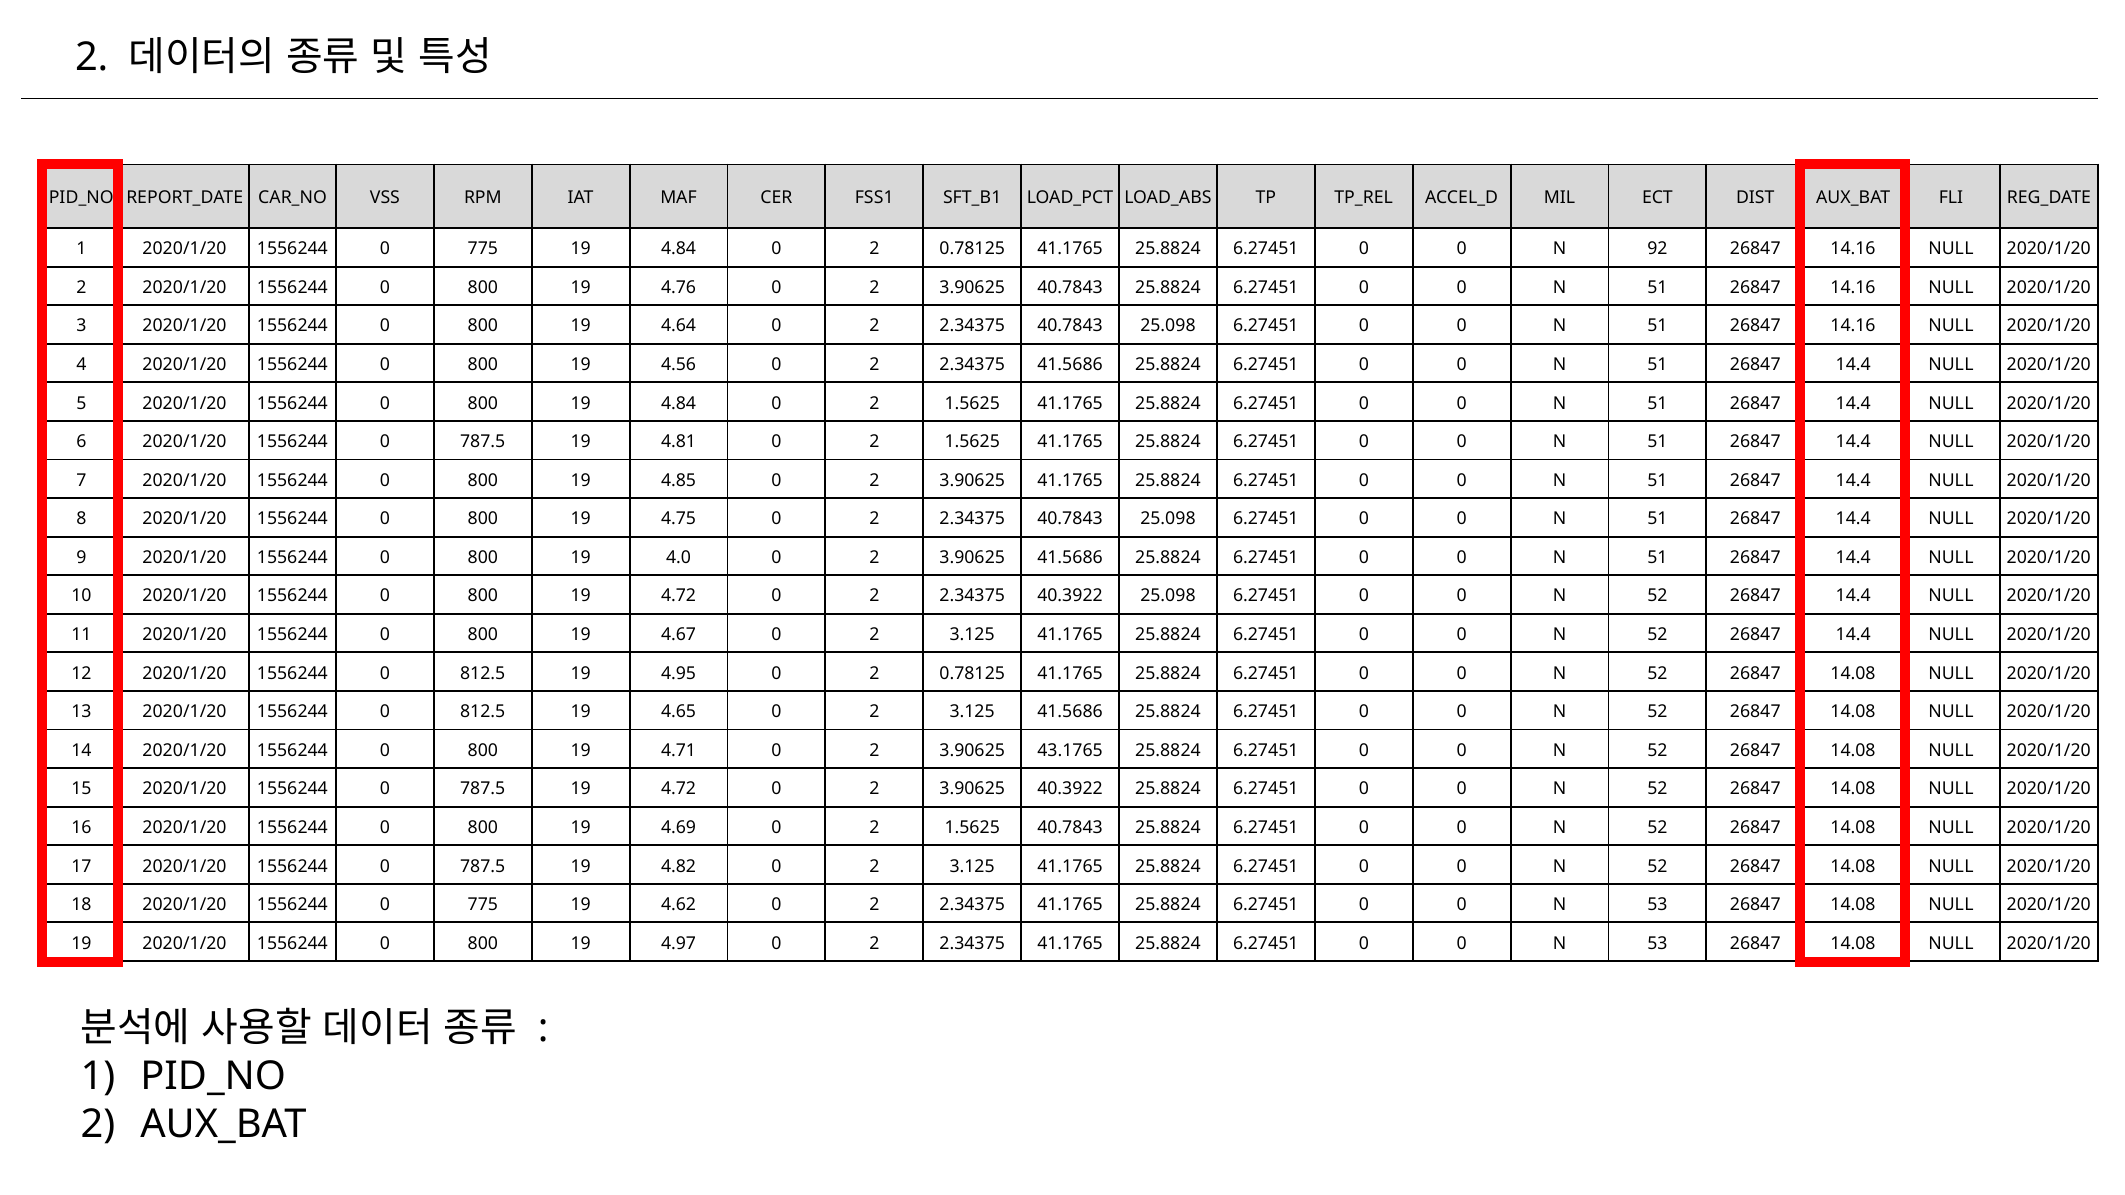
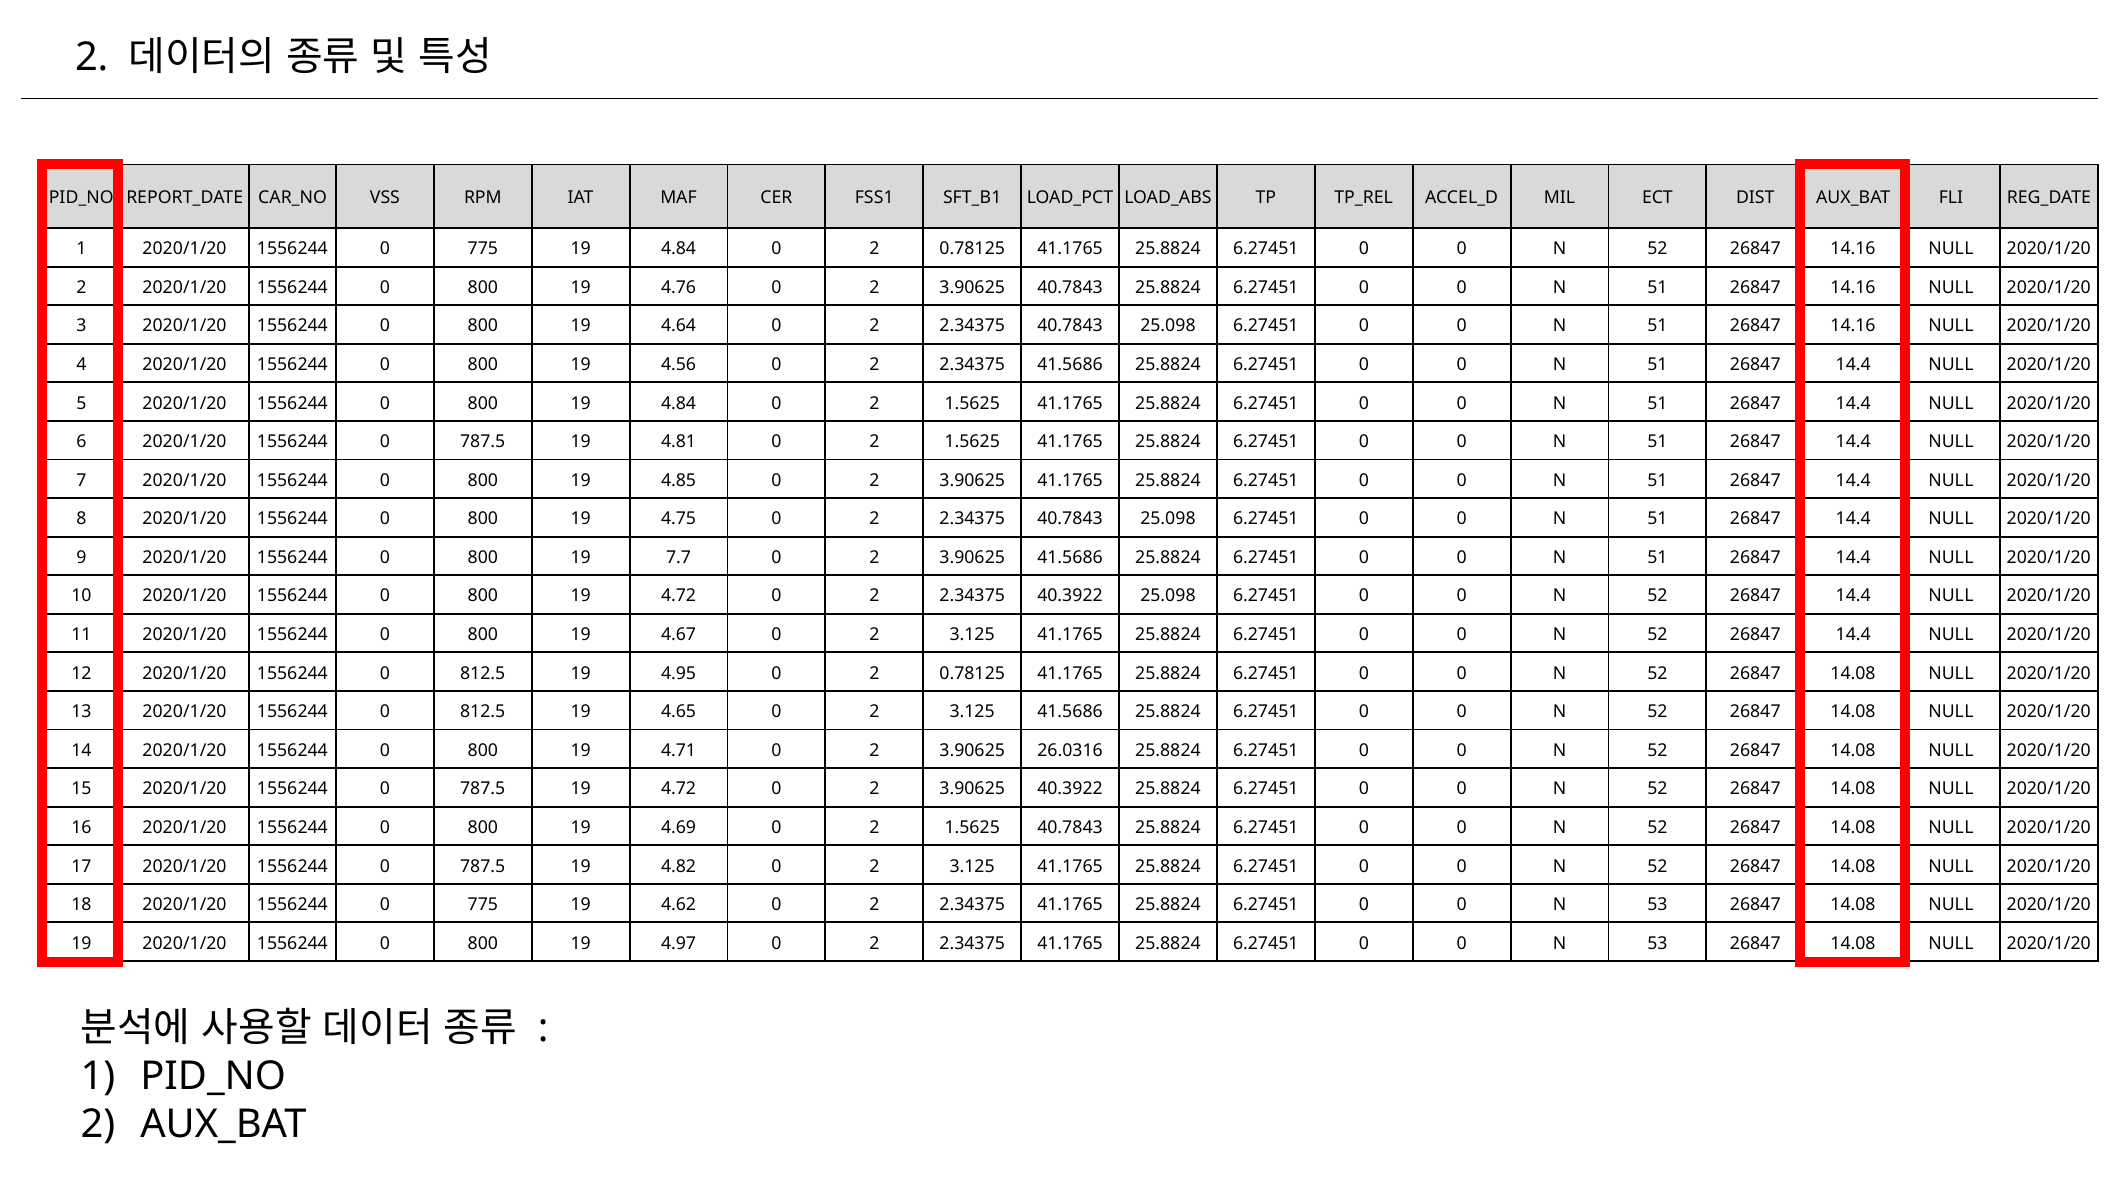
92 at (1657, 249): 92 -> 52
4.0: 4.0 -> 7.7
43.1765: 43.1765 -> 26.0316
